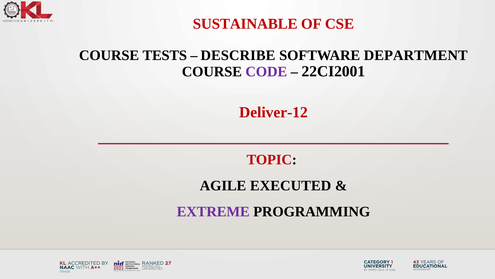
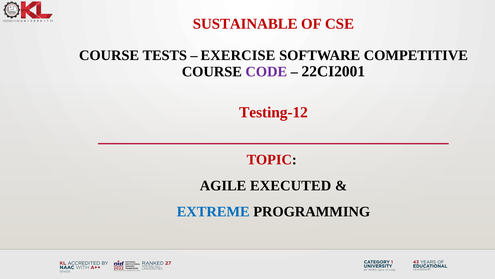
DESCRIBE: DESCRIBE -> EXERCISE
DEPARTMENT: DEPARTMENT -> COMPETITIVE
Deliver-12: Deliver-12 -> Testing-12
EXTREME colour: purple -> blue
